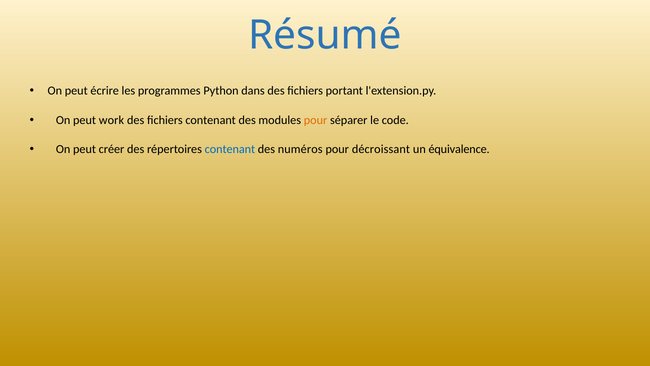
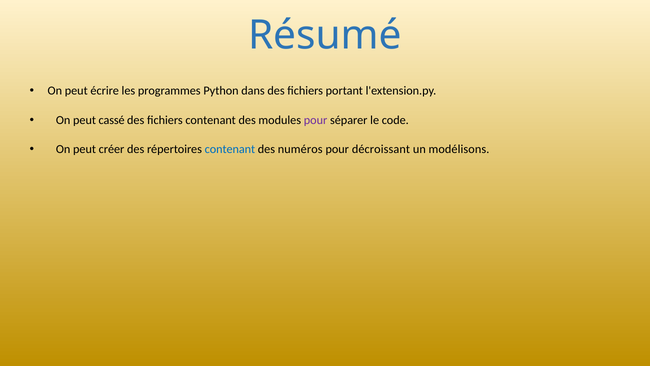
work: work -> cassé
pour at (316, 120) colour: orange -> purple
équivalence: équivalence -> modélisons
